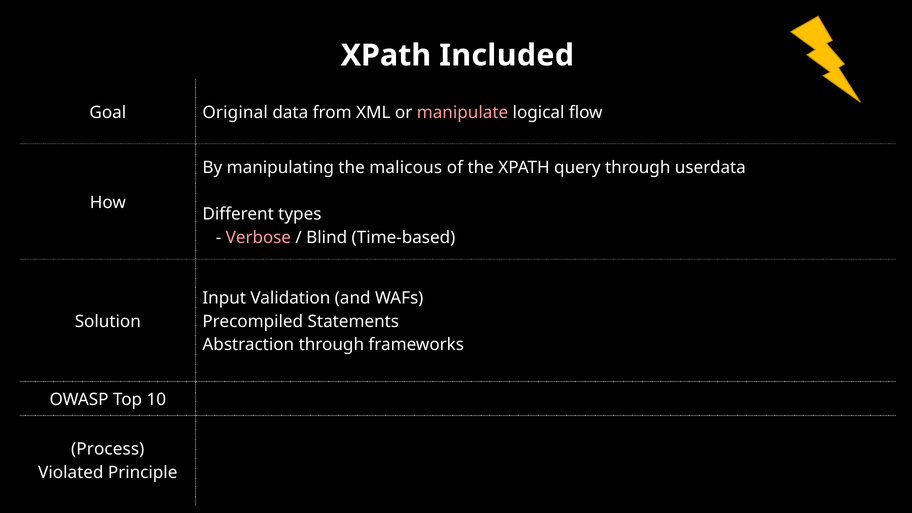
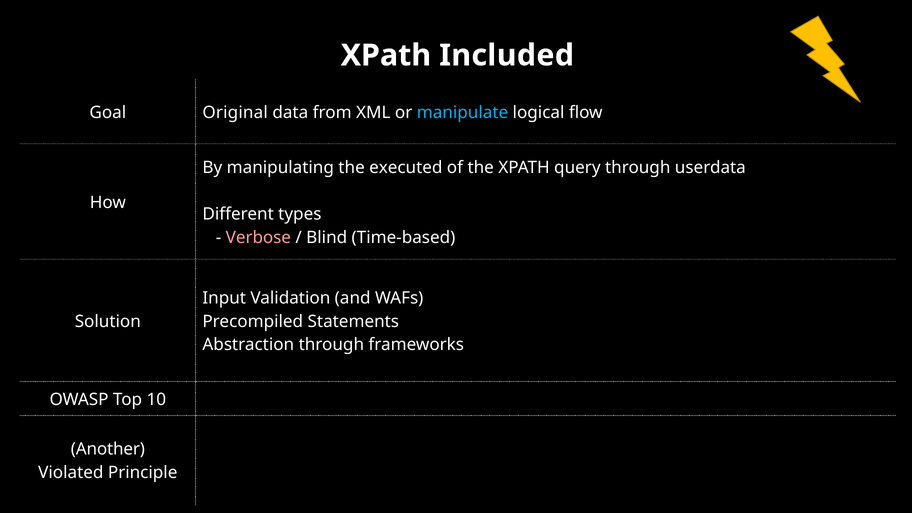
manipulate colour: pink -> light blue
malicous: malicous -> executed
Process: Process -> Another
